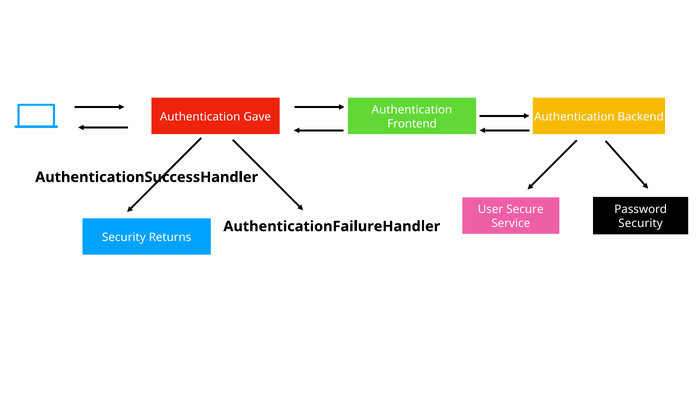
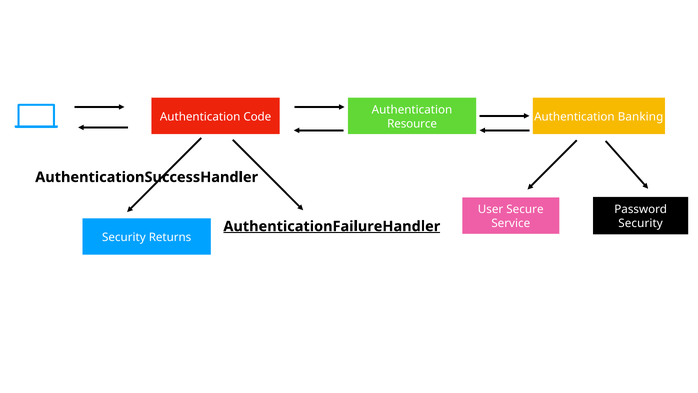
Gave: Gave -> Code
Backend: Backend -> Banking
Frontend: Frontend -> Resource
AuthenticationFailureHandler underline: none -> present
